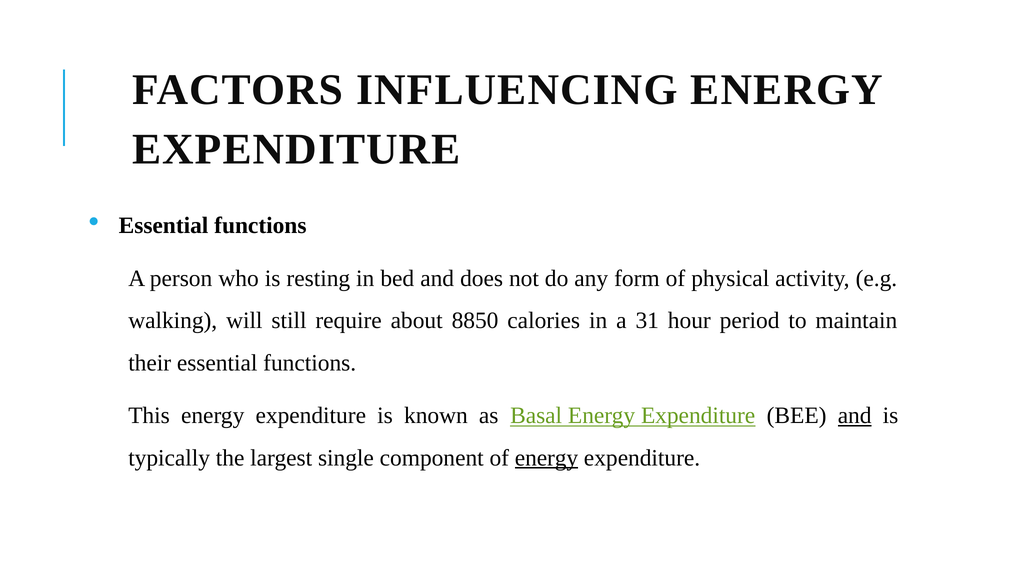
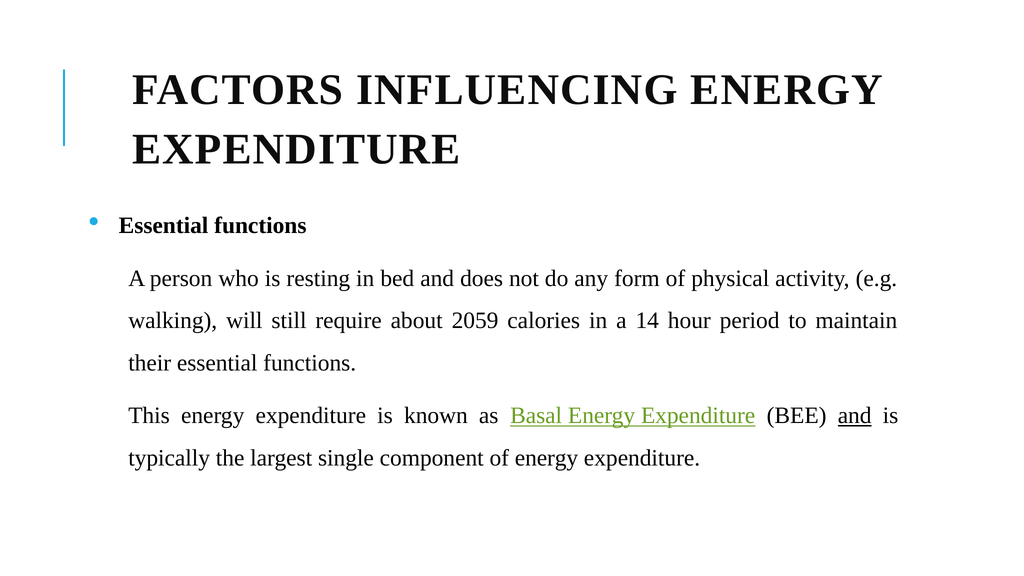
8850: 8850 -> 2059
31: 31 -> 14
energy at (547, 458) underline: present -> none
